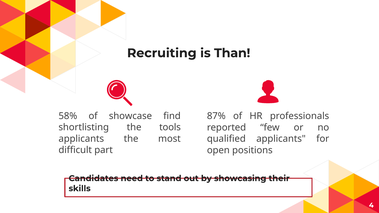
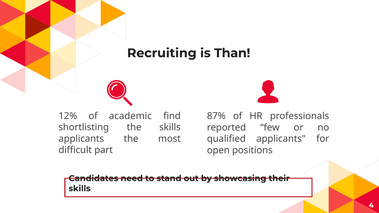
58%: 58% -> 12%
showcase: showcase -> academic
the tools: tools -> skills
